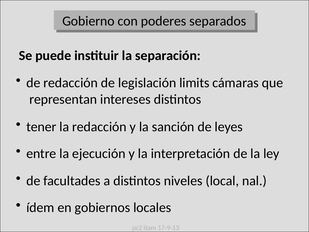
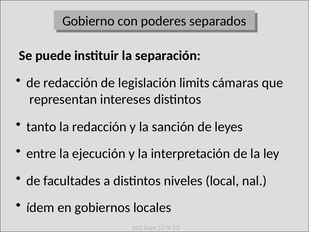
tener: tener -> tanto
